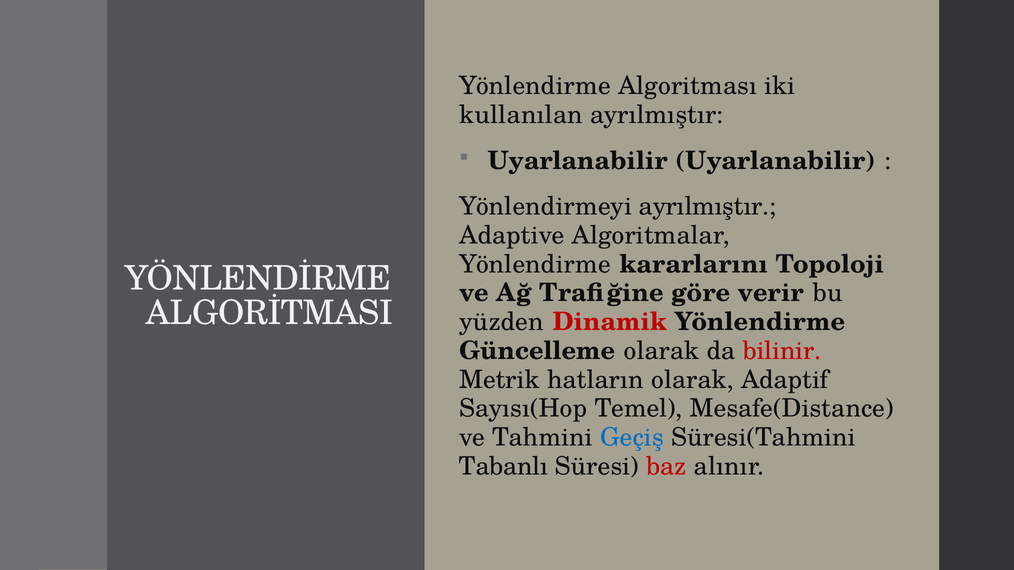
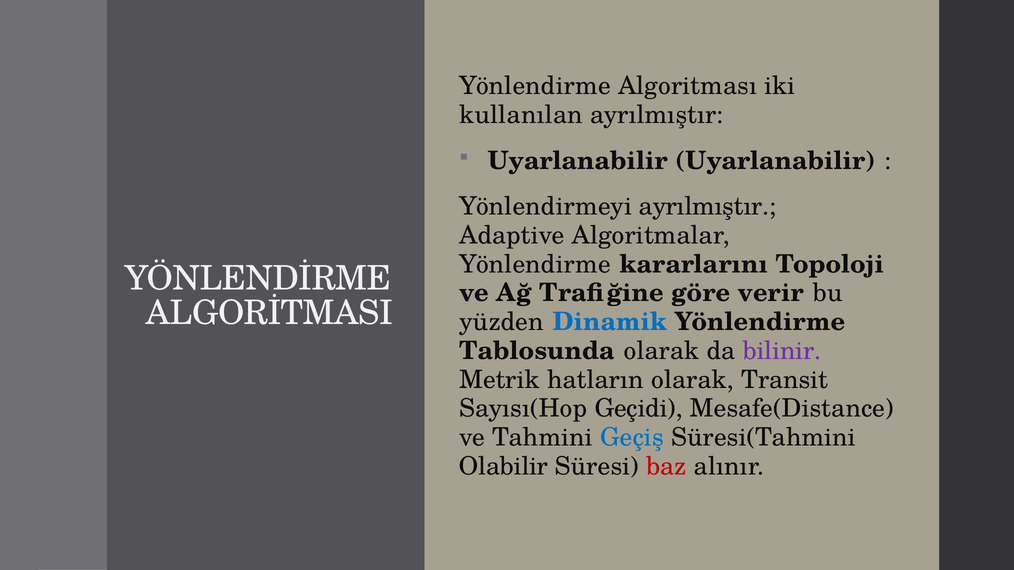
Dinamik colour: red -> blue
Güncelleme: Güncelleme -> Tablosunda
bilinir colour: red -> purple
Adaptif: Adaptif -> Transit
Temel: Temel -> Geçidi
Tabanlı: Tabanlı -> Olabilir
